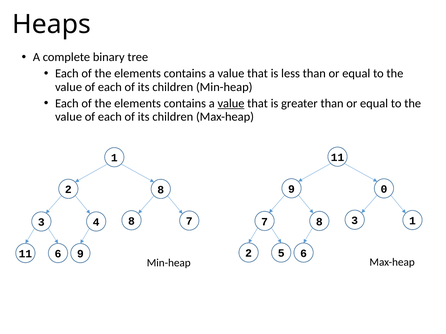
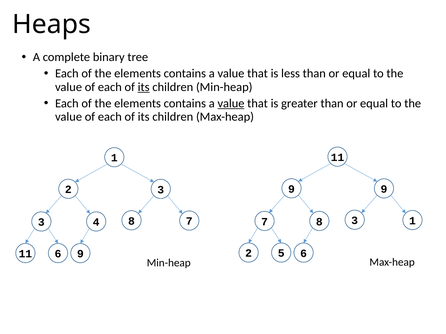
its at (144, 87) underline: none -> present
9 0: 0 -> 9
8 at (161, 190): 8 -> 3
